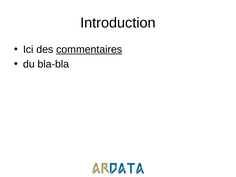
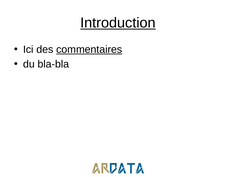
Introduction underline: none -> present
